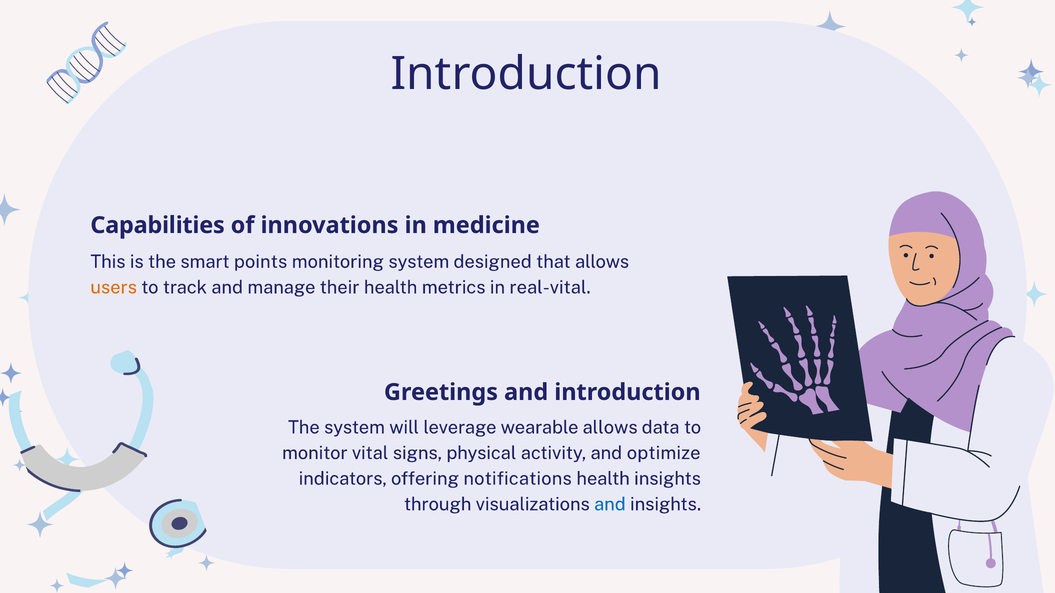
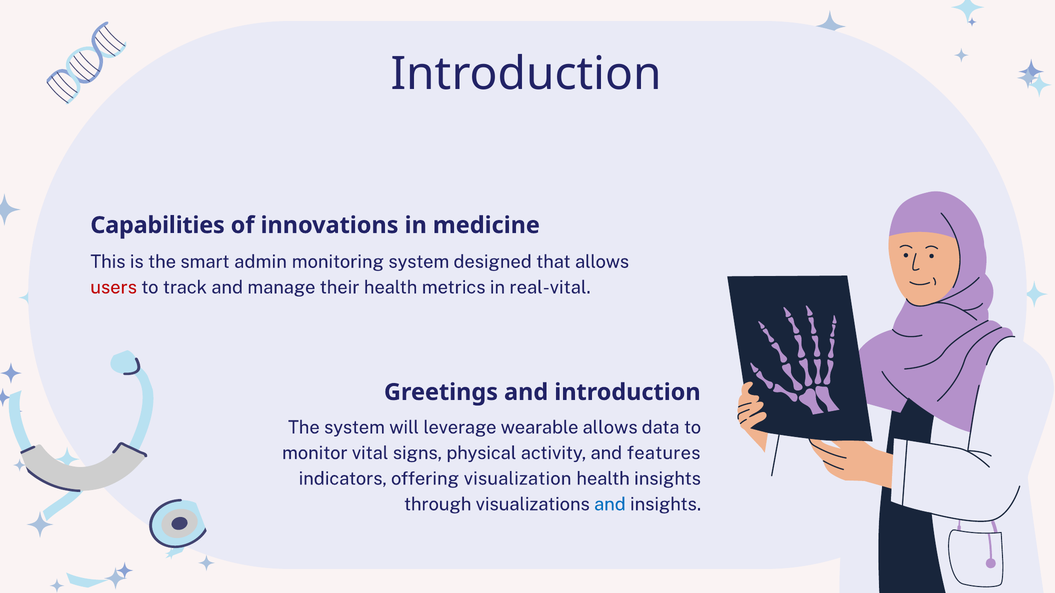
points: points -> admin
users colour: orange -> red
optimize: optimize -> features
notifications: notifications -> visualization
